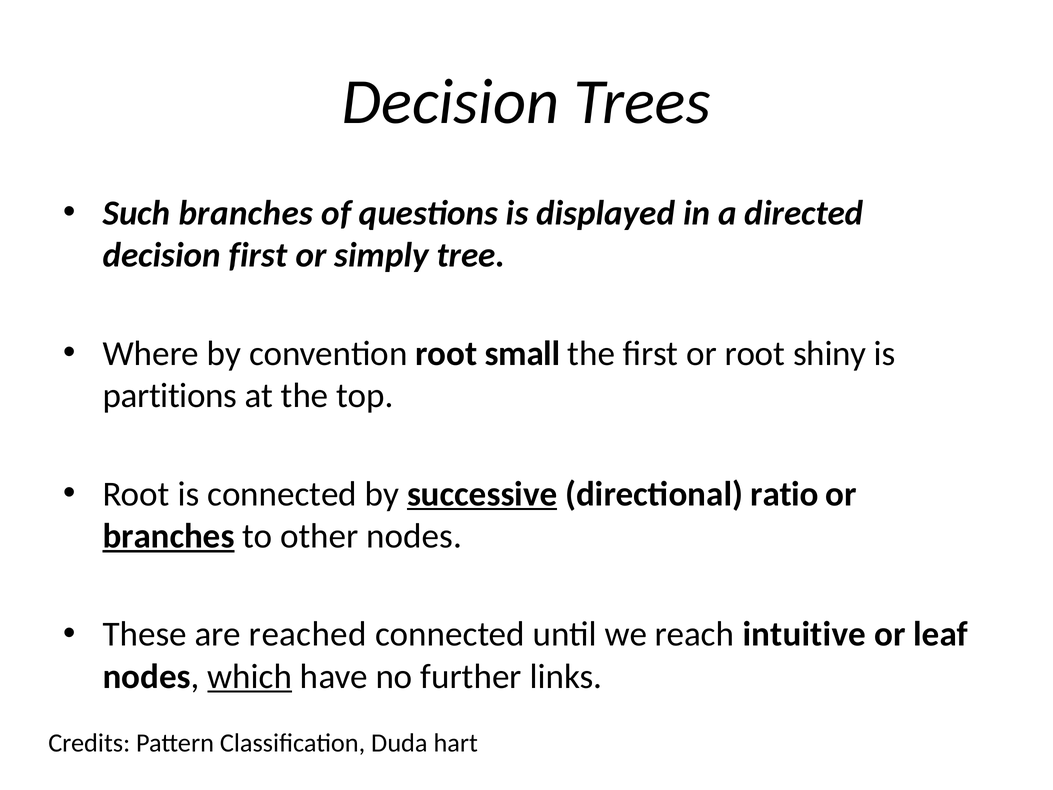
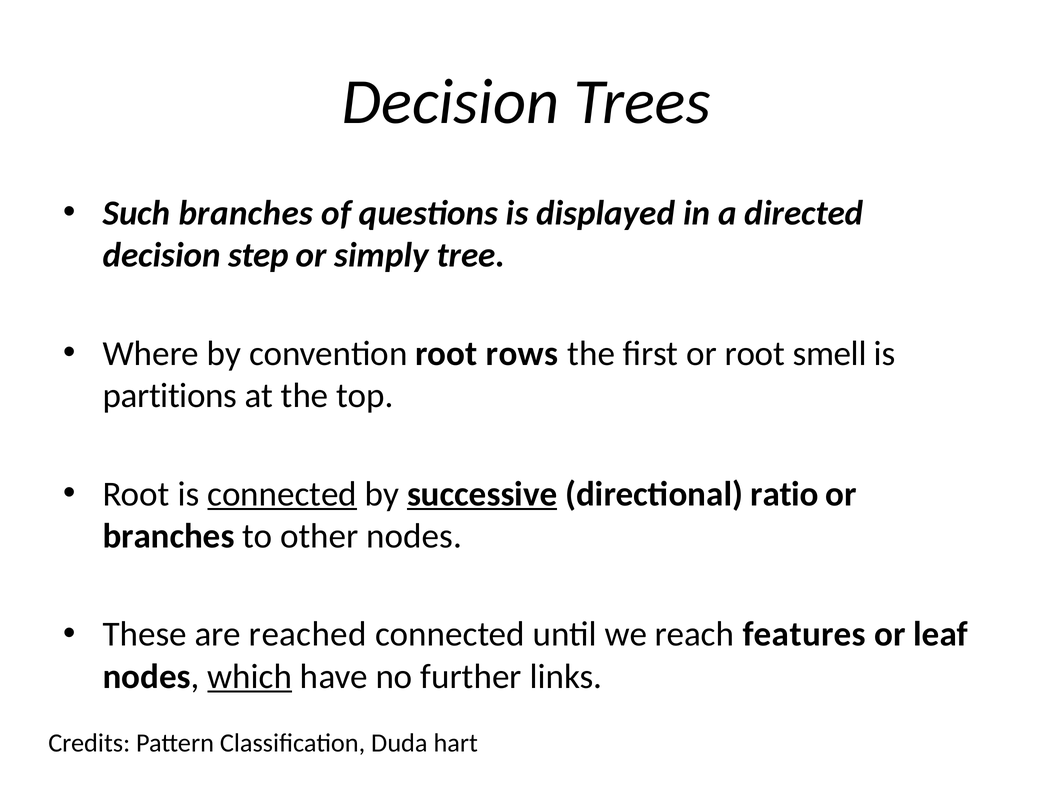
decision first: first -> step
small: small -> rows
shiny: shiny -> smell
connected at (282, 494) underline: none -> present
branches at (169, 536) underline: present -> none
intuitive: intuitive -> features
